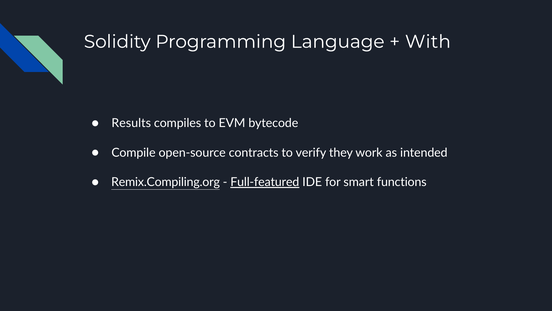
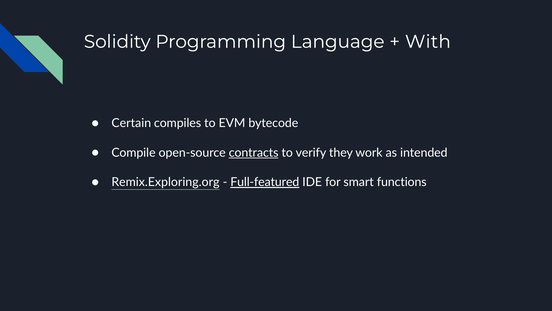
Results: Results -> Certain
contracts underline: none -> present
Remix.Compiling.org: Remix.Compiling.org -> Remix.Exploring.org
